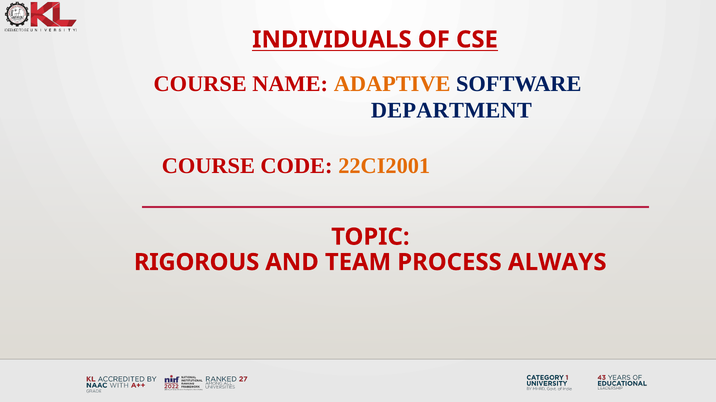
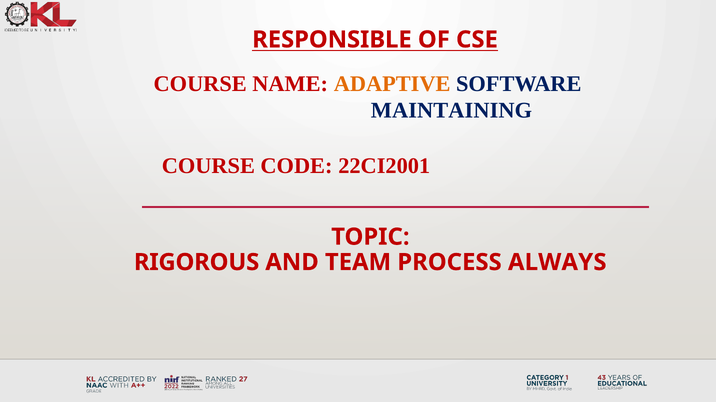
INDIVIDUALS: INDIVIDUALS -> RESPONSIBLE
DEPARTMENT: DEPARTMENT -> MAINTAINING
22CI2001 colour: orange -> red
